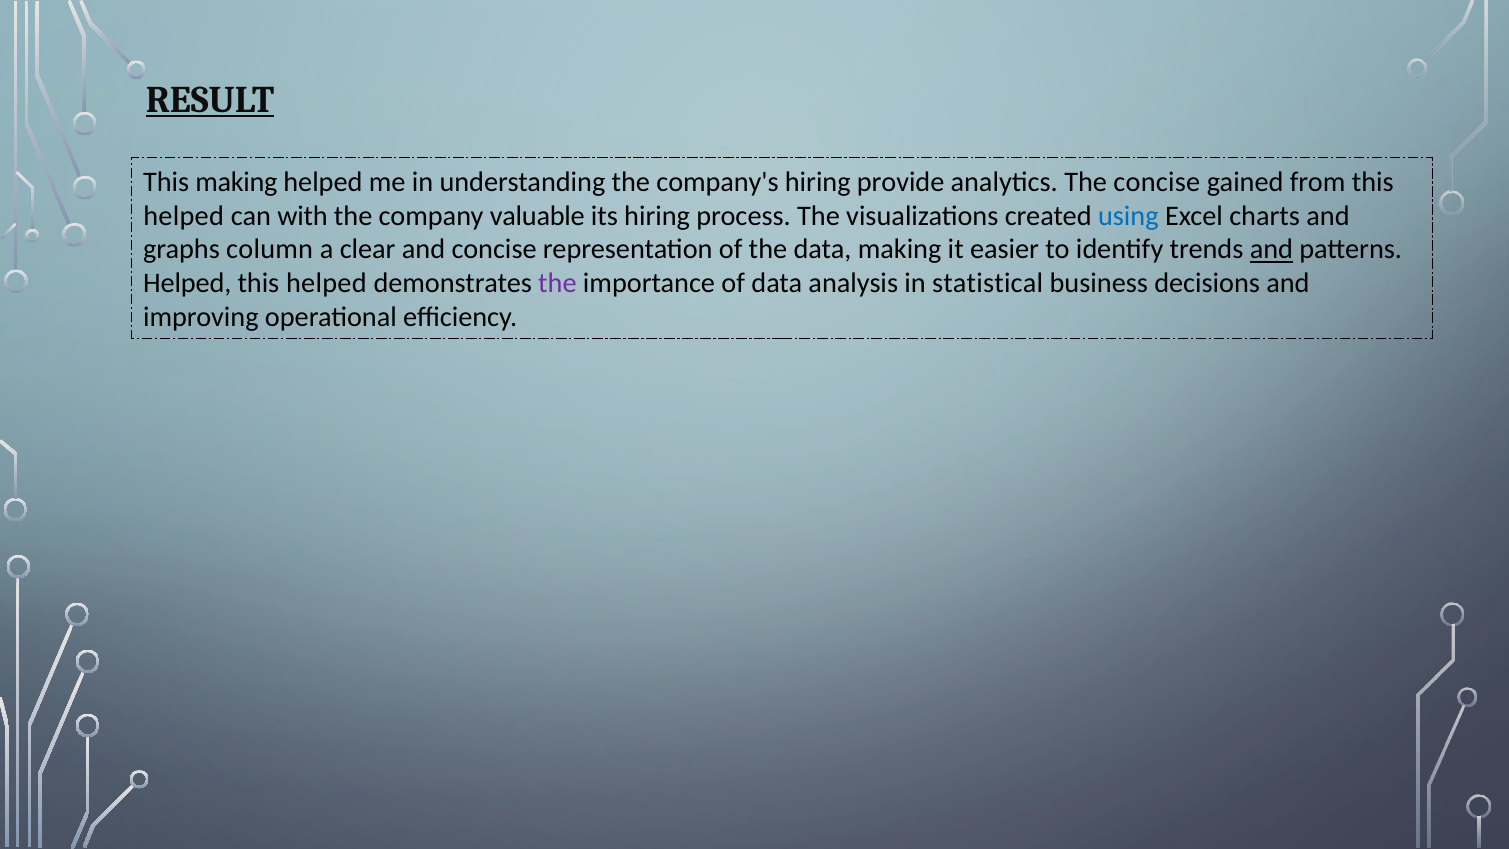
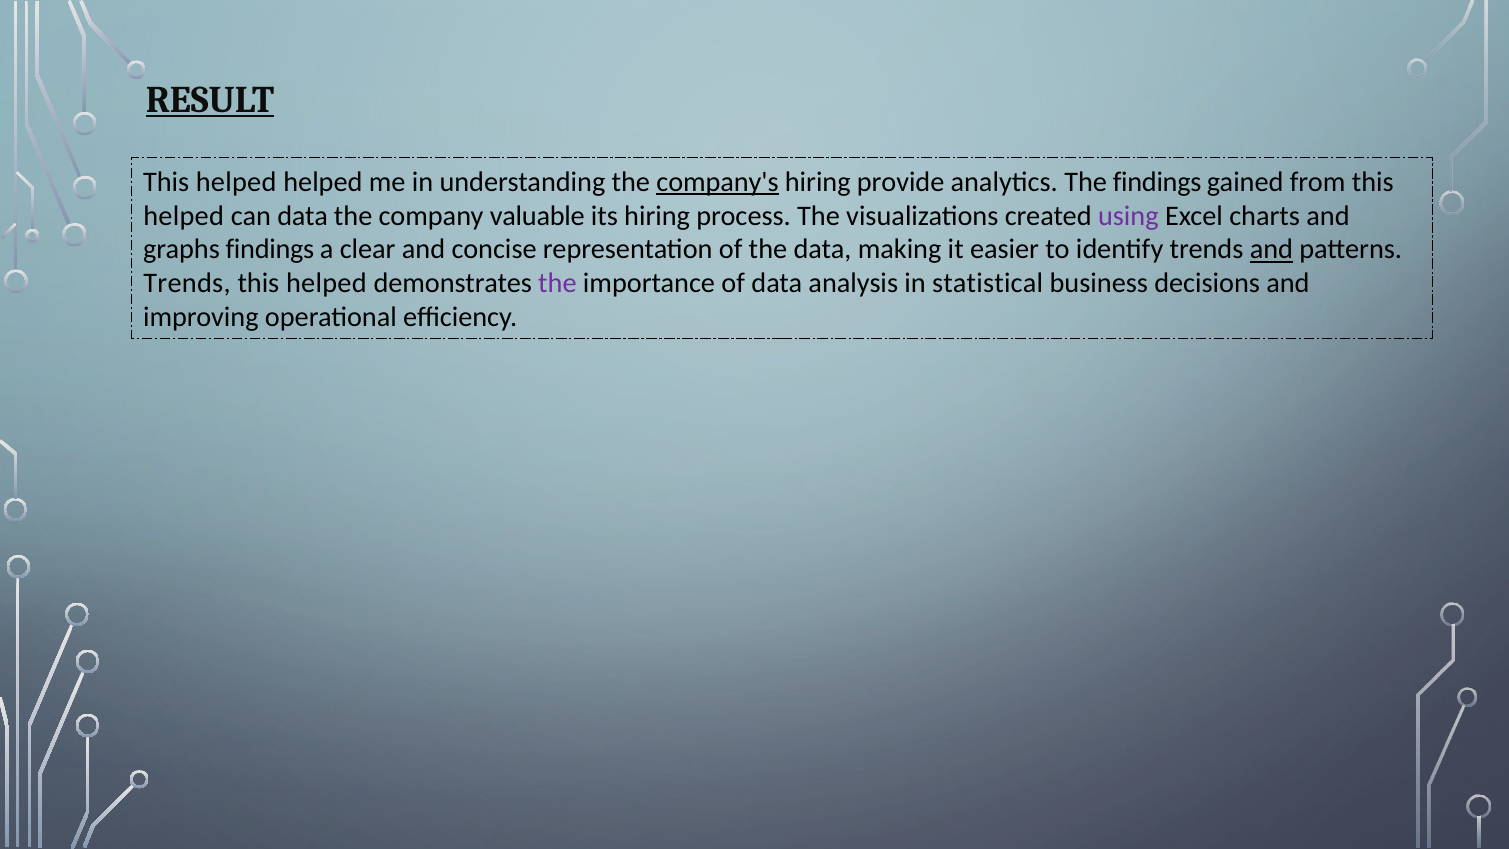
making at (236, 182): making -> helped
company's underline: none -> present
The concise: concise -> findings
can with: with -> data
using colour: blue -> purple
graphs column: column -> findings
Helped at (187, 284): Helped -> Trends
